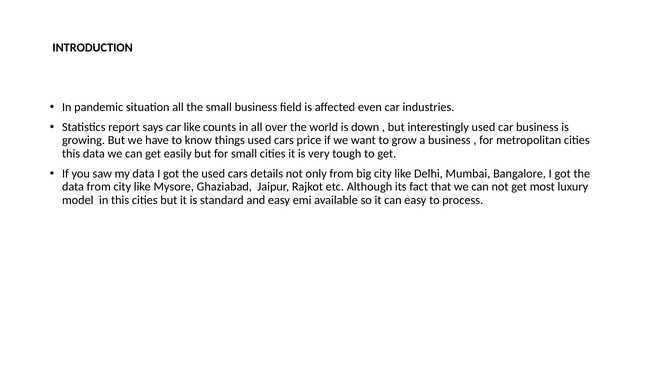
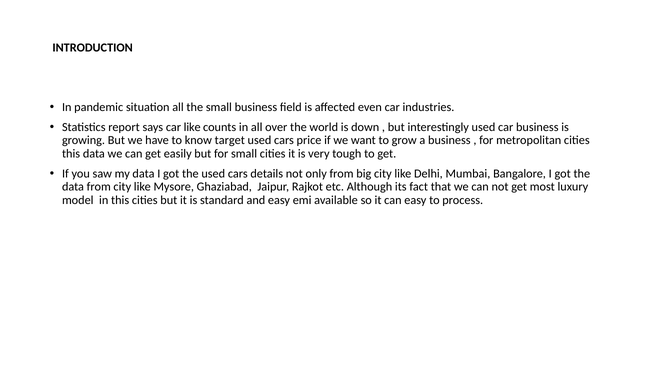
things: things -> target
